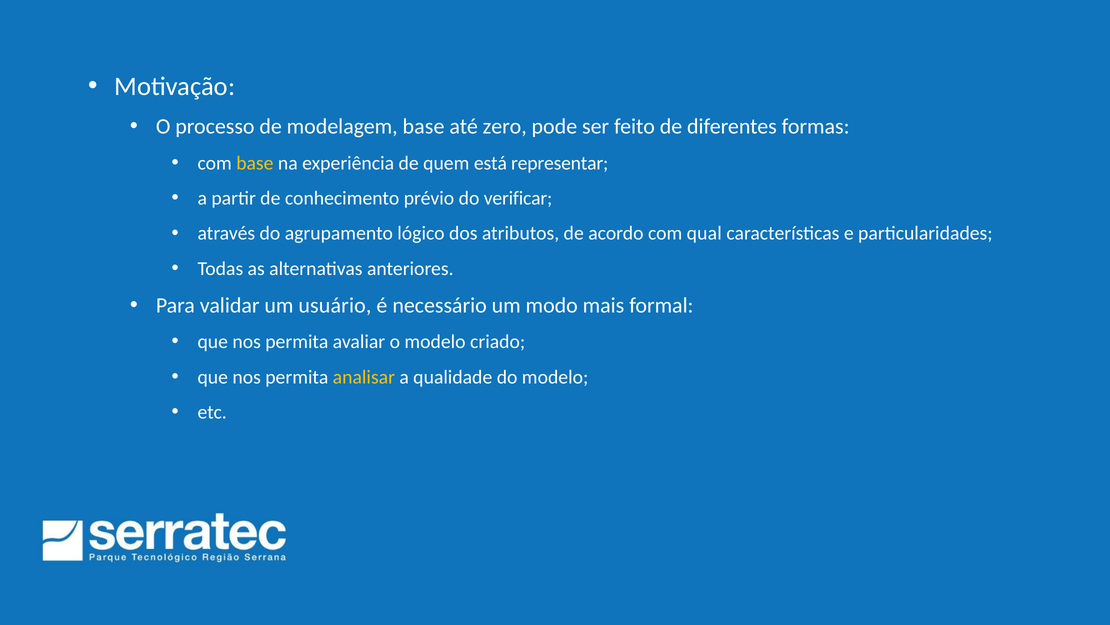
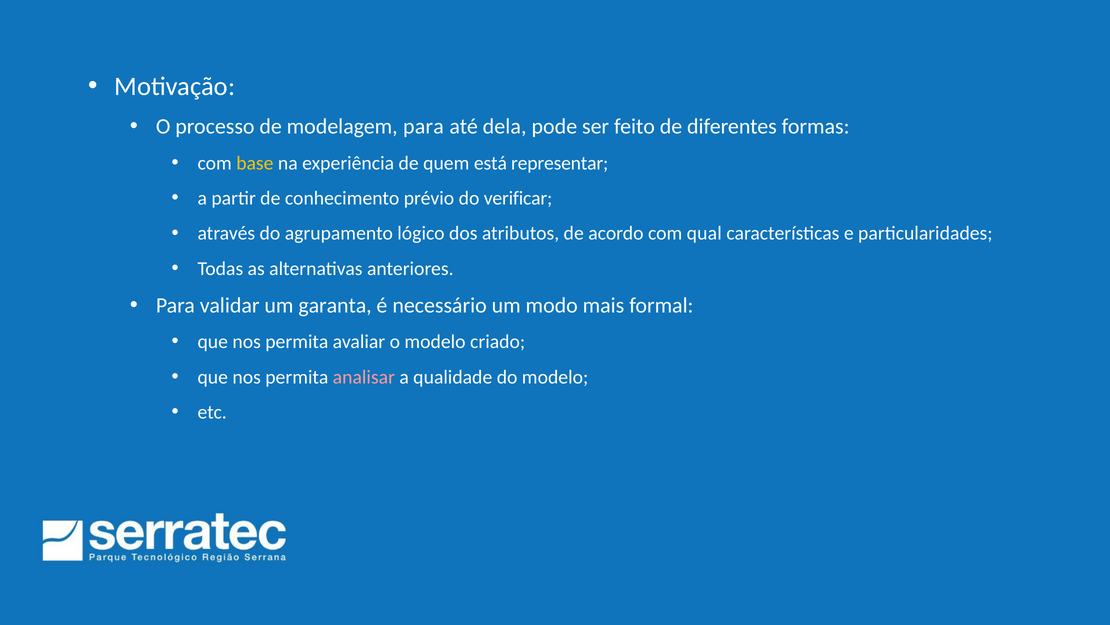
modelagem base: base -> para
zero: zero -> dela
usuário: usuário -> garanta
analisar colour: yellow -> pink
